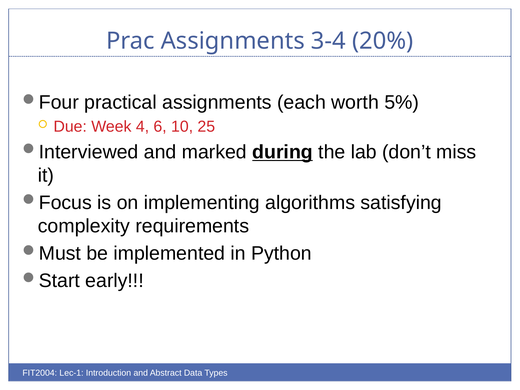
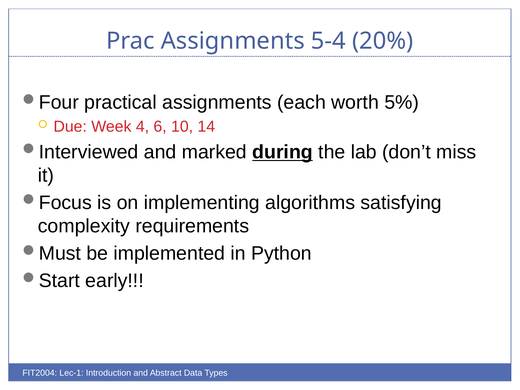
3-4: 3-4 -> 5-4
25: 25 -> 14
